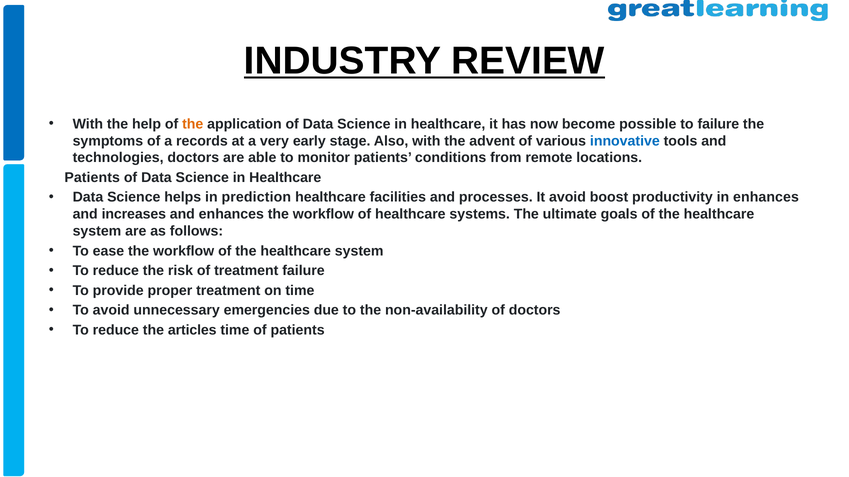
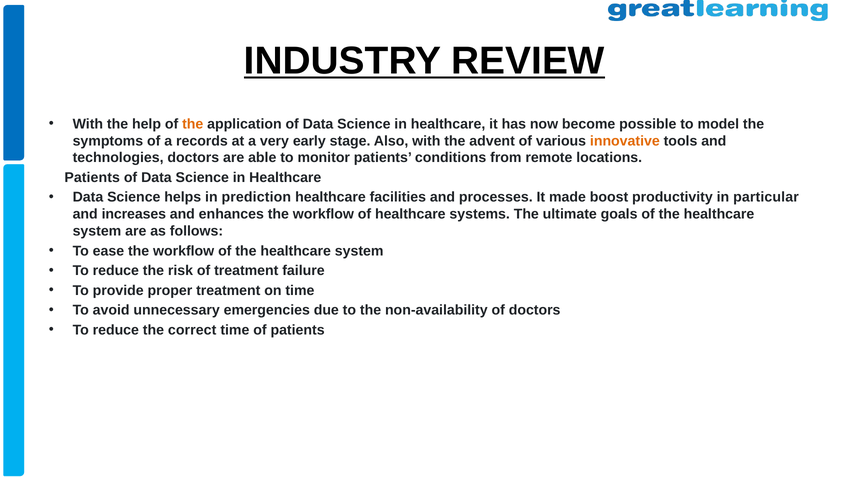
to failure: failure -> model
innovative colour: blue -> orange
It avoid: avoid -> made
in enhances: enhances -> particular
articles: articles -> correct
